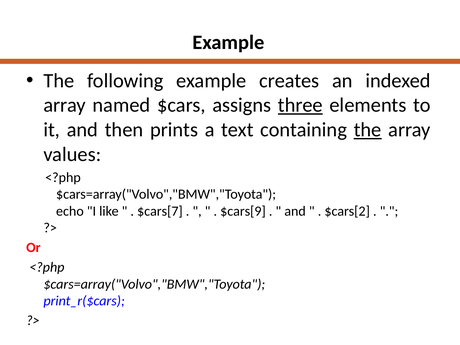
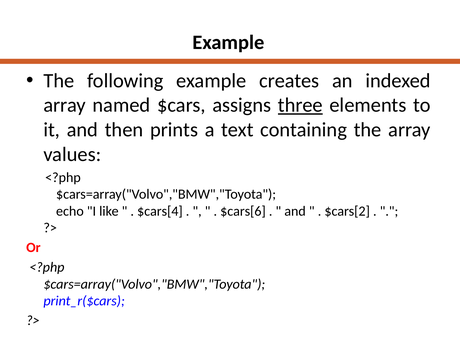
the at (368, 130) underline: present -> none
$cars[7: $cars[7 -> $cars[4
$cars[9: $cars[9 -> $cars[6
